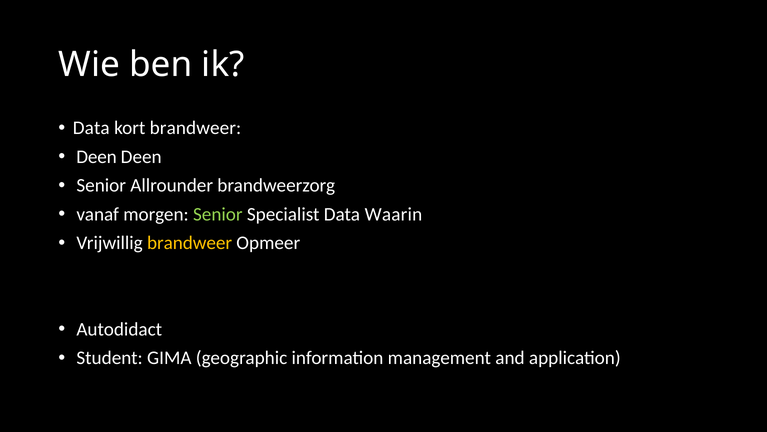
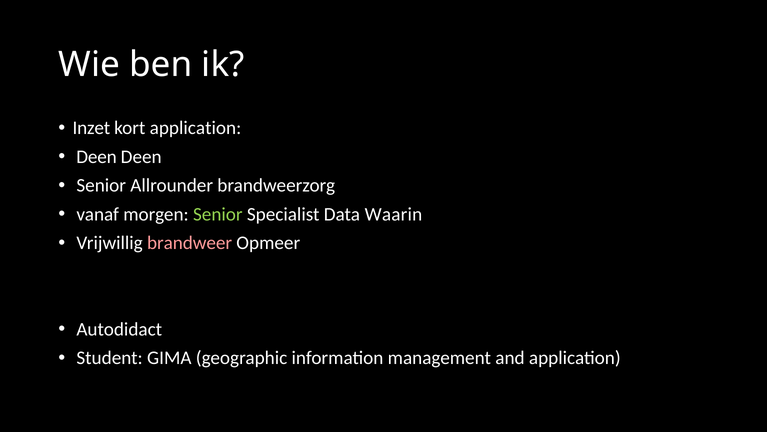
Data at (91, 128): Data -> Inzet
kort brandweer: brandweer -> application
brandweer at (190, 243) colour: yellow -> pink
